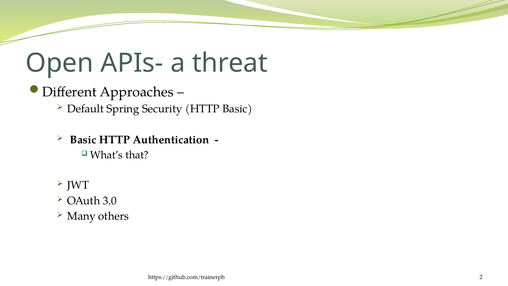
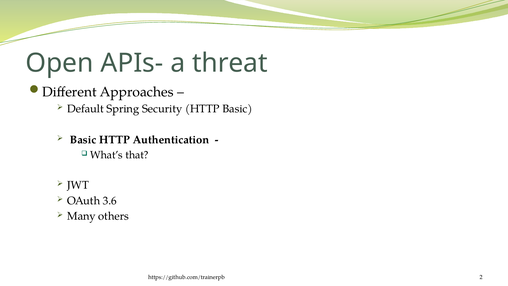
3.0: 3.0 -> 3.6
